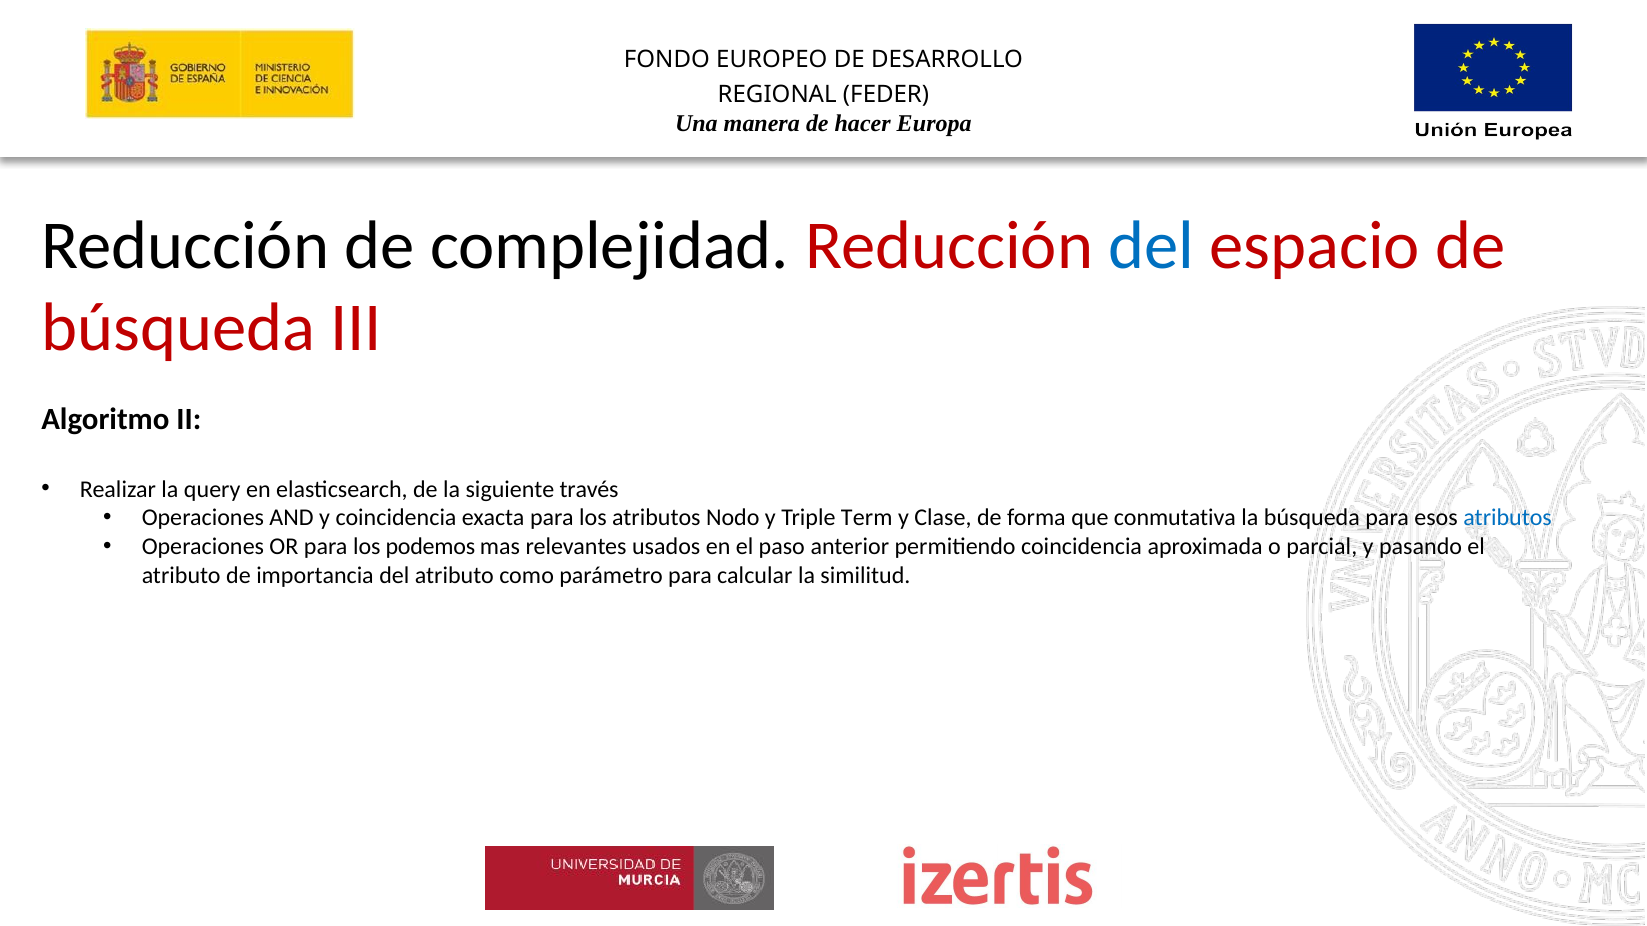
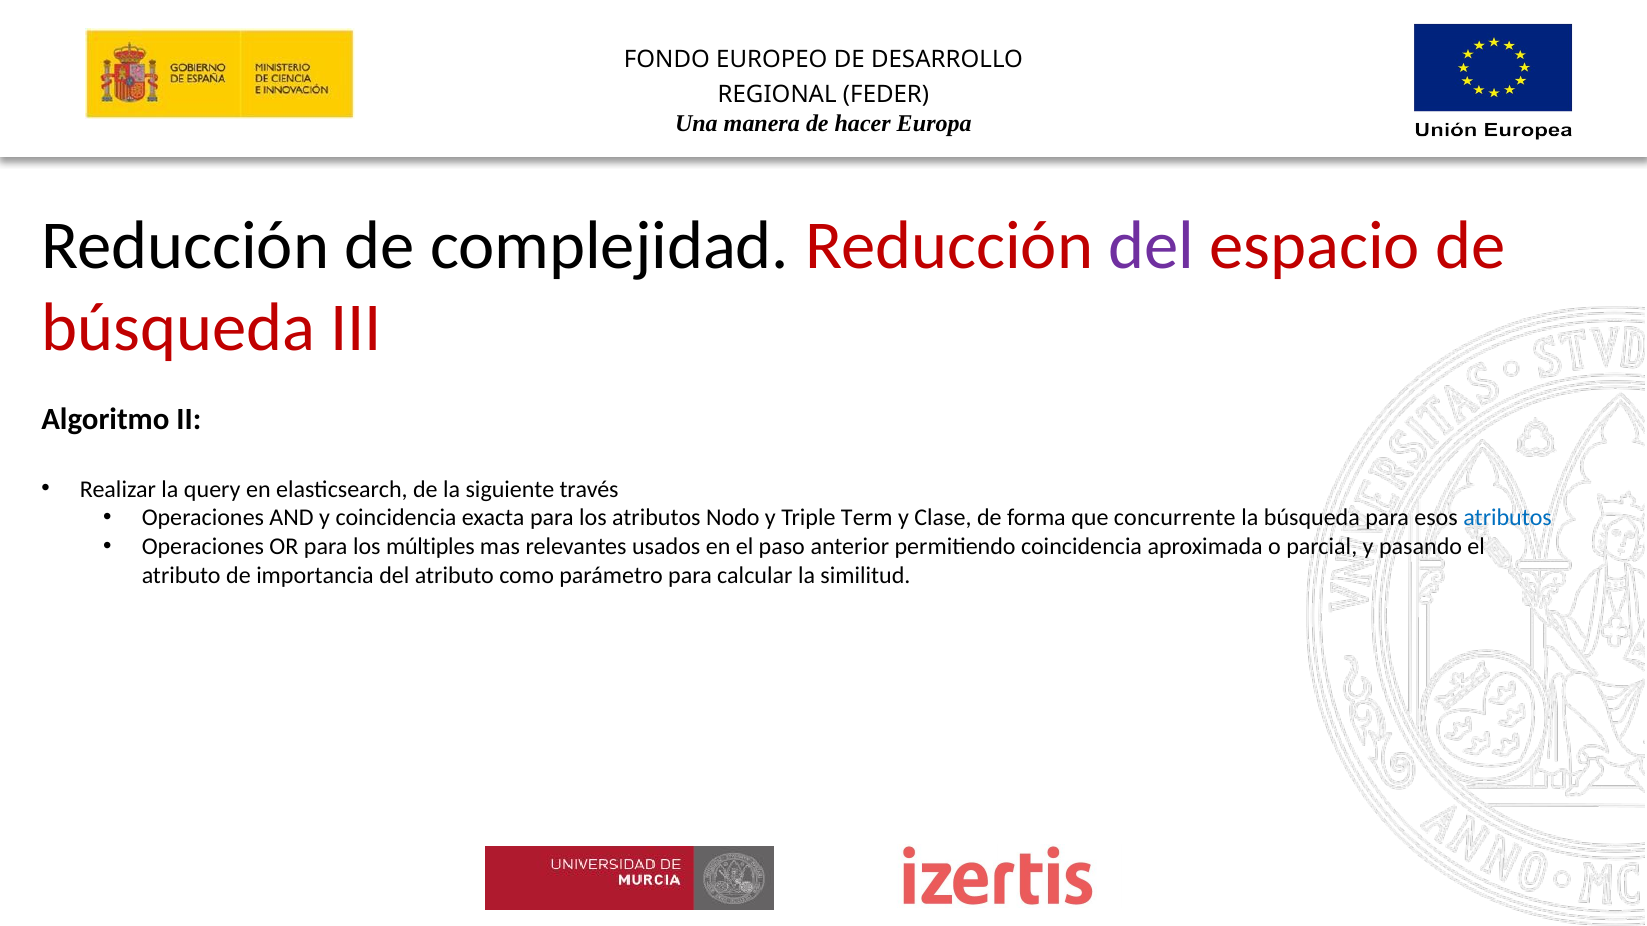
del at (1151, 246) colour: blue -> purple
conmutativa: conmutativa -> concurrente
podemos: podemos -> múltiples
